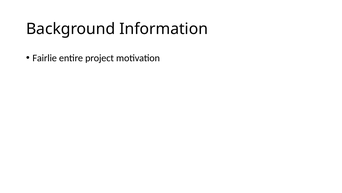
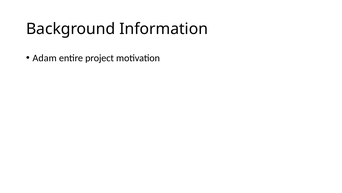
Fairlie: Fairlie -> Adam
